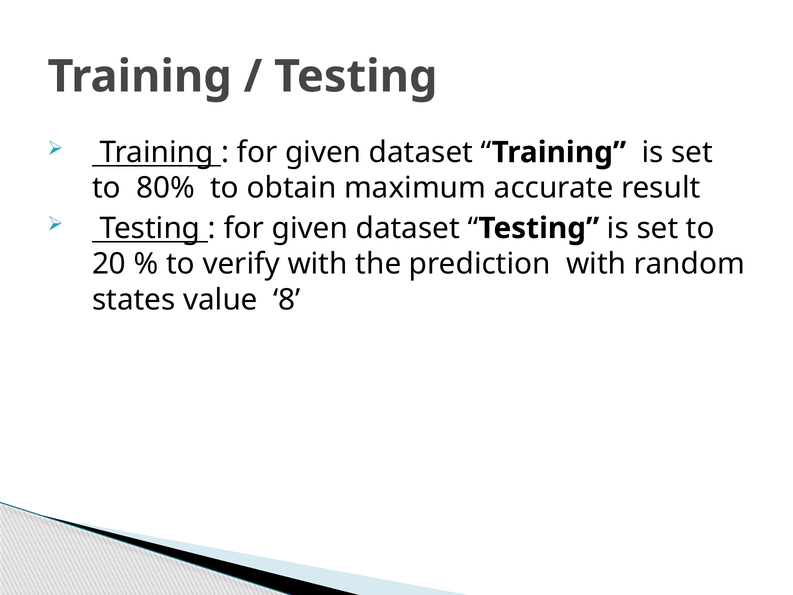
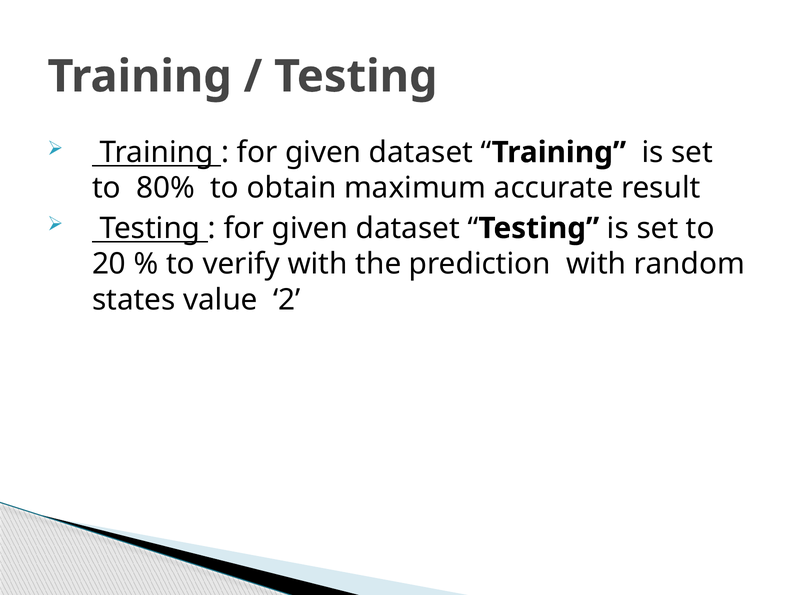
8: 8 -> 2
